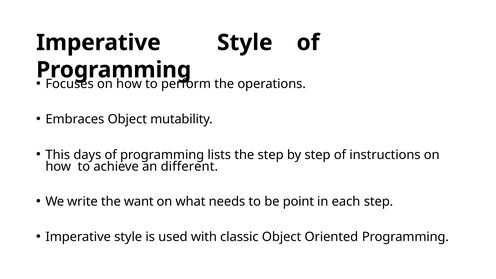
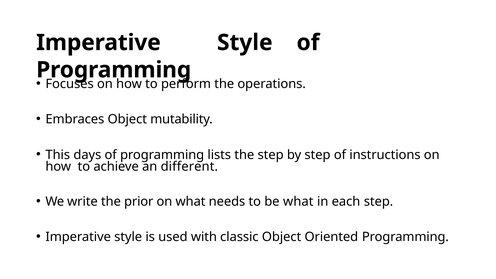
want: want -> prior
be point: point -> what
